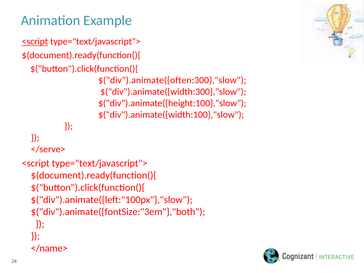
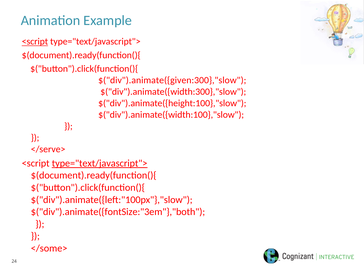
$("div").animate({often:300},"slow: $("div").animate({often:300},"slow -> $("div").animate({given:300},"slow
type="text/javascript"> at (100, 163) underline: none -> present
</name>: </name> -> </some>
